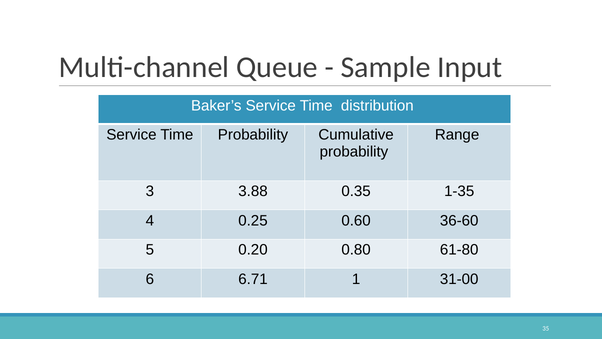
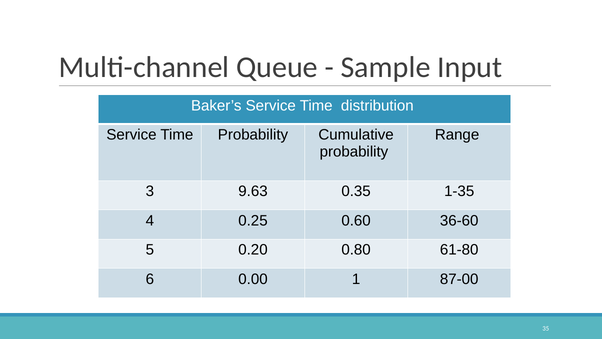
3.88: 3.88 -> 9.63
6.71: 6.71 -> 0.00
31-00: 31-00 -> 87-00
